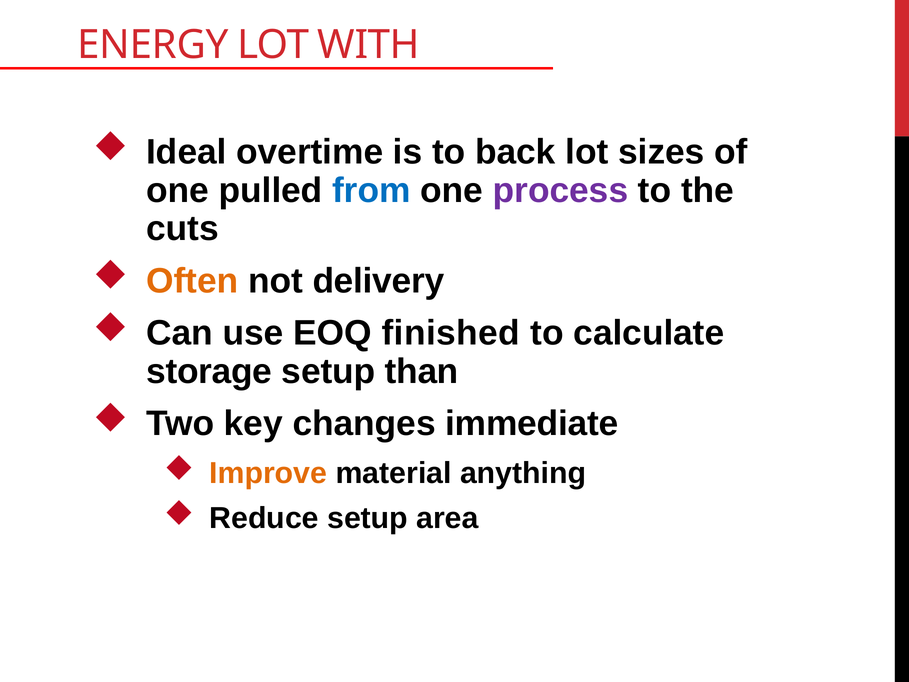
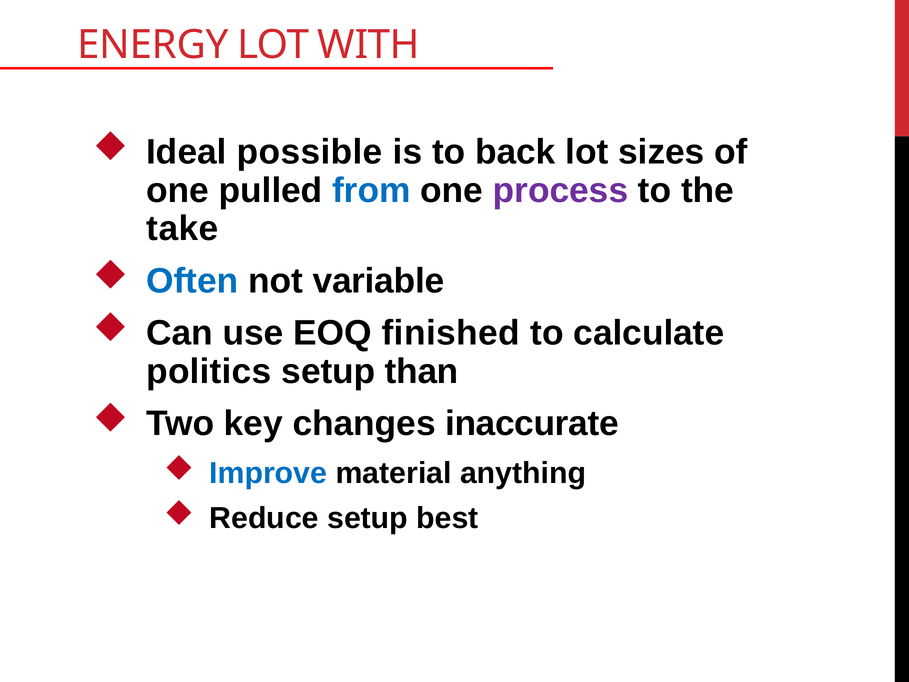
overtime: overtime -> possible
cuts: cuts -> take
Often colour: orange -> blue
delivery: delivery -> variable
storage: storage -> politics
immediate: immediate -> inaccurate
Improve colour: orange -> blue
area: area -> best
